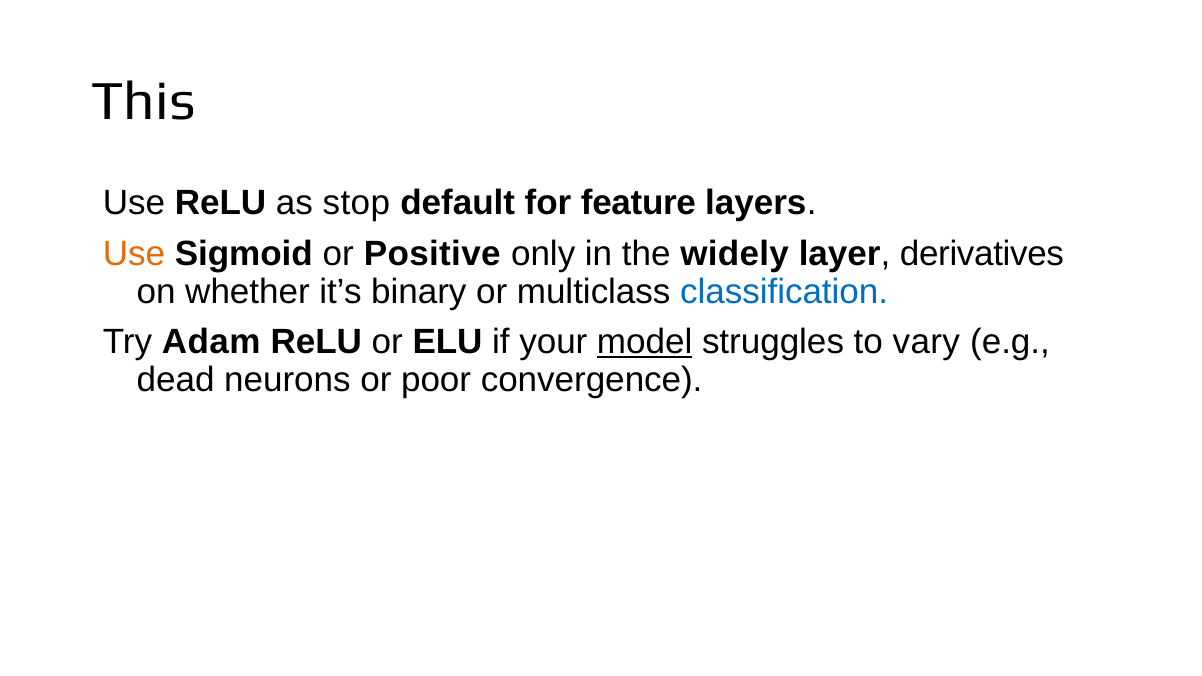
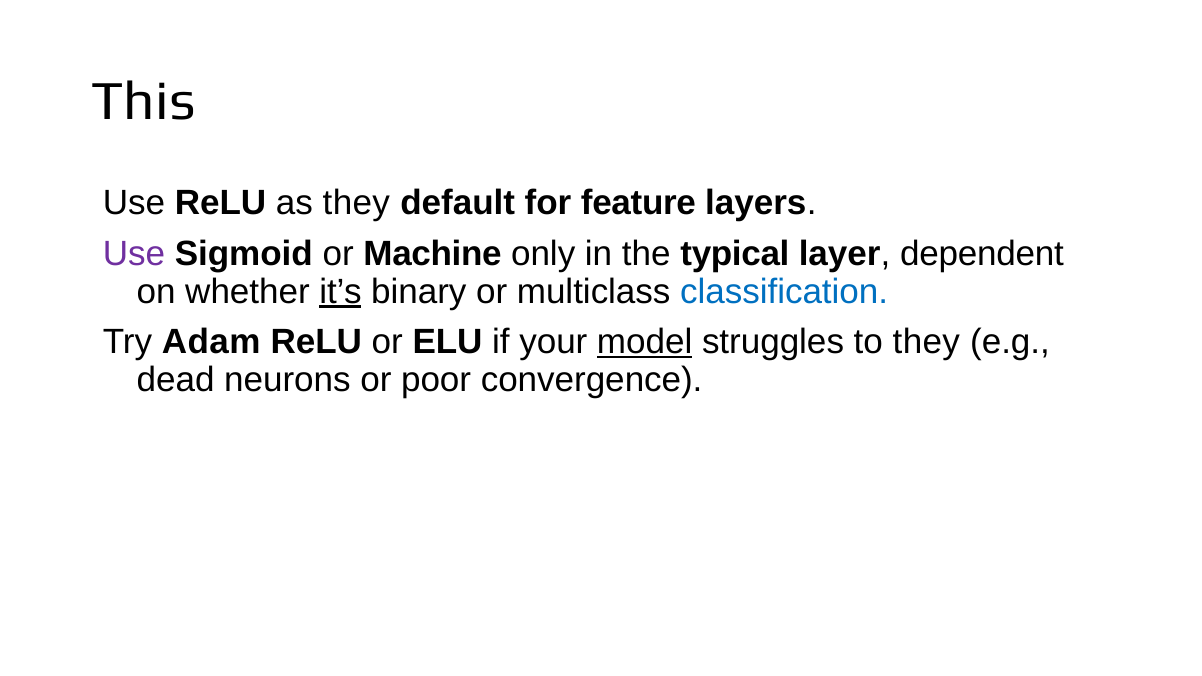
as stop: stop -> they
Use at (134, 254) colour: orange -> purple
Positive: Positive -> Machine
widely: widely -> typical
derivatives: derivatives -> dependent
it’s underline: none -> present
to vary: vary -> they
